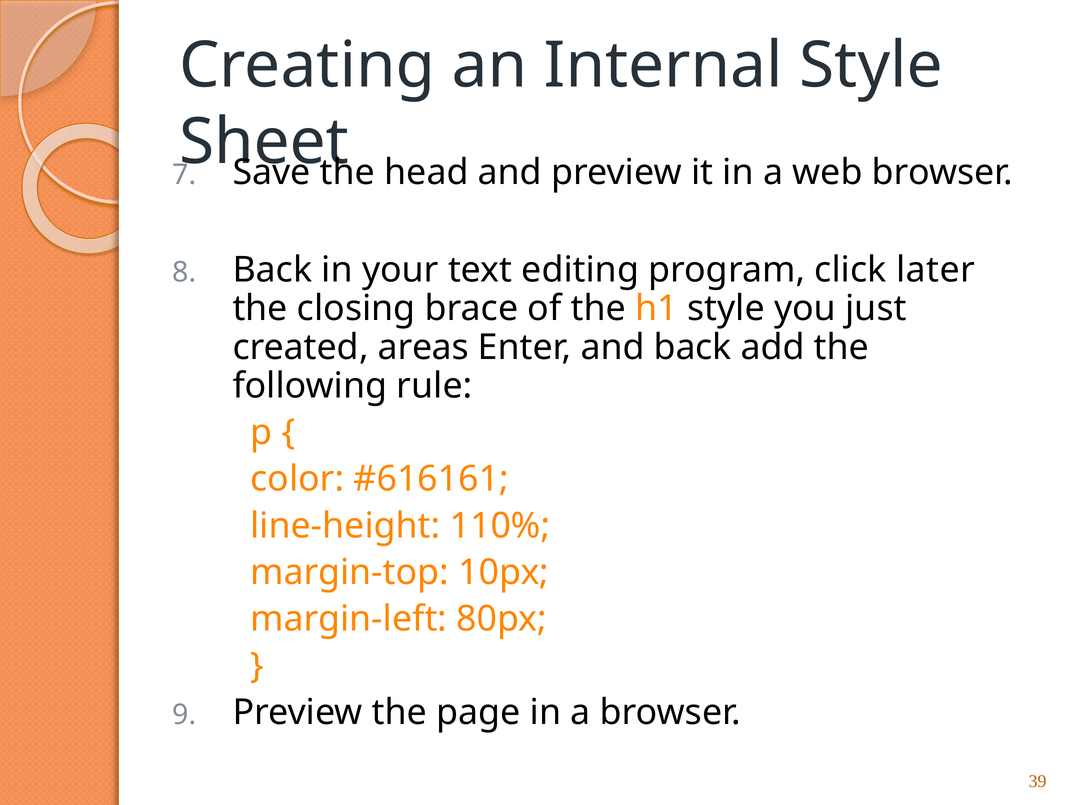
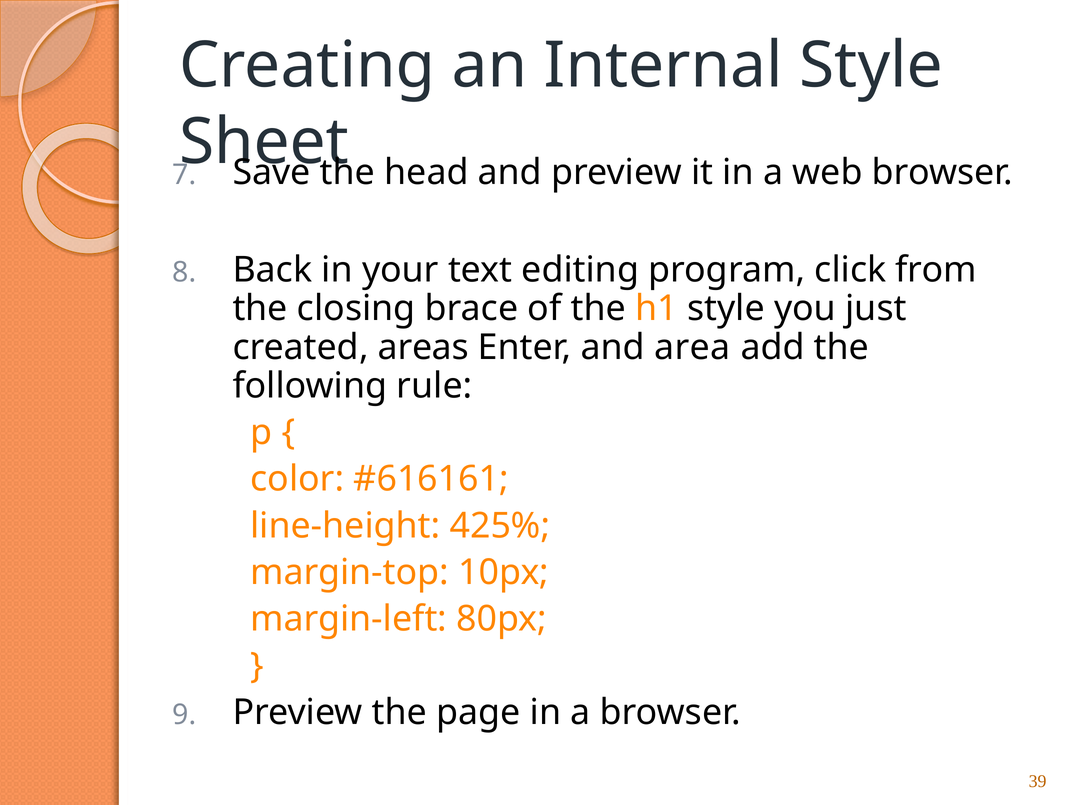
later: later -> from
and back: back -> area
110%: 110% -> 425%
